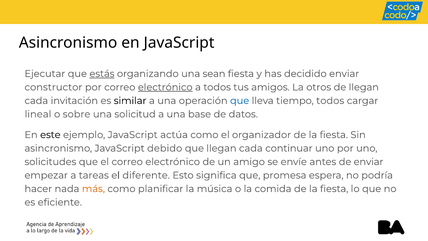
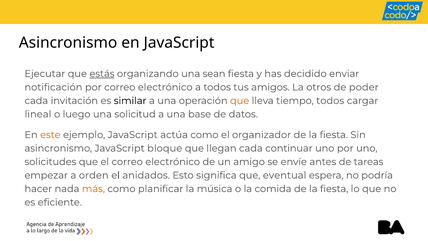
constructor: constructor -> notificación
electrónico at (165, 87) underline: present -> none
de llegan: llegan -> poder
que at (240, 101) colour: blue -> orange
sobre: sobre -> luego
este colour: black -> orange
debido: debido -> bloque
de enviar: enviar -> tareas
tareas: tareas -> orden
diferente: diferente -> anidados
promesa: promesa -> eventual
